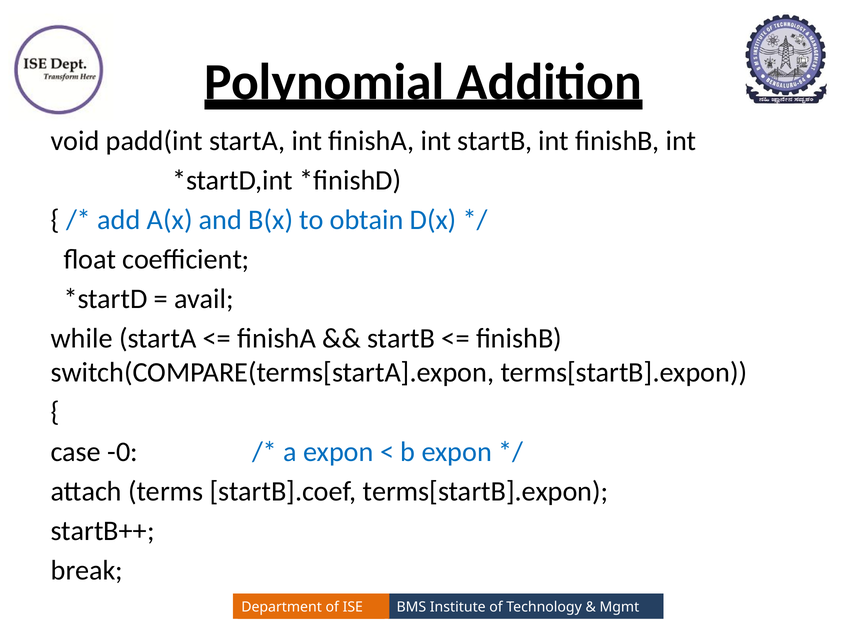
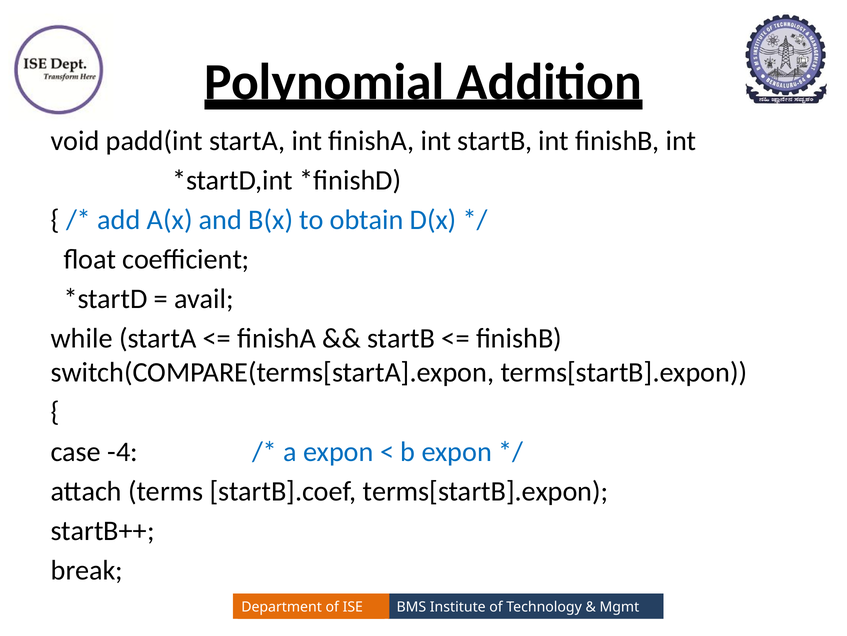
-0: -0 -> -4
